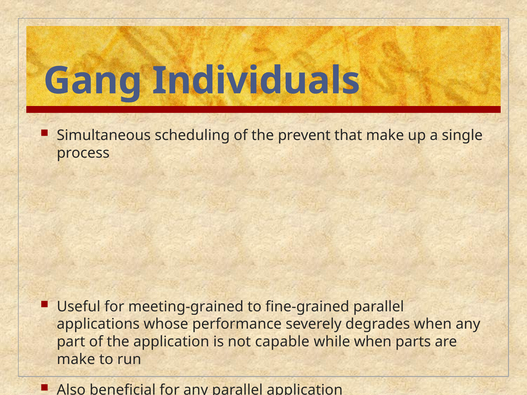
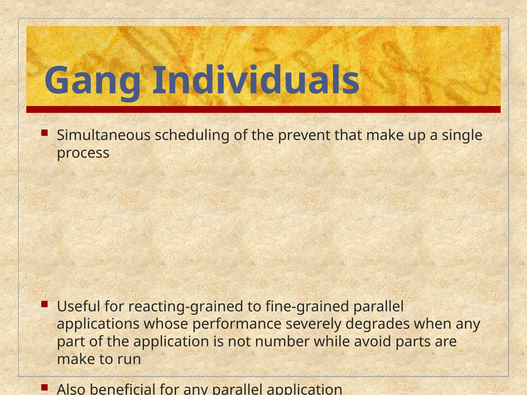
meeting-grained: meeting-grained -> reacting-grained
capable: capable -> number
while when: when -> avoid
